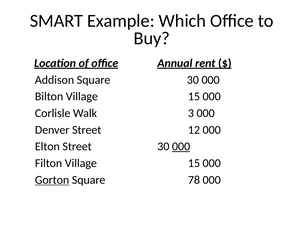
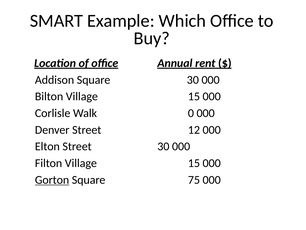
3: 3 -> 0
000 at (181, 146) underline: present -> none
78: 78 -> 75
